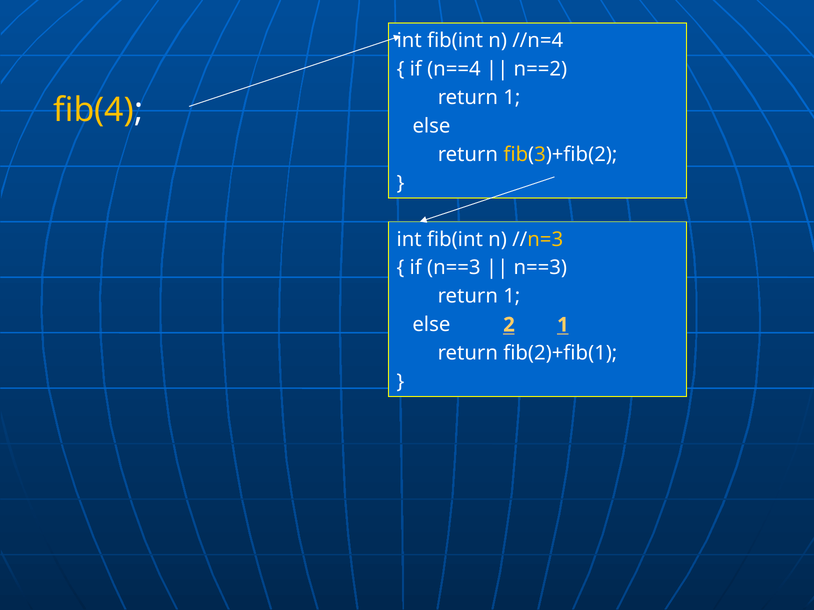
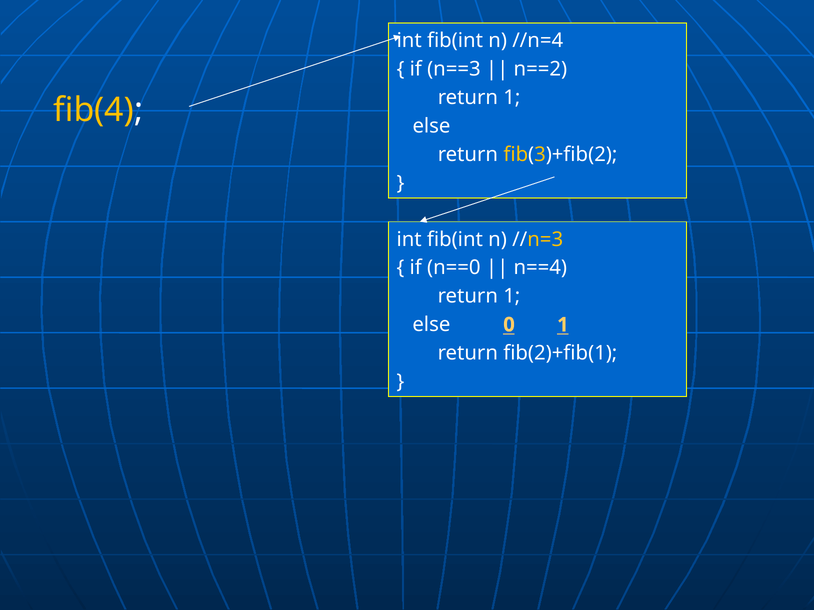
n==4: n==4 -> n==3
if n==3: n==3 -> n==0
n==3 at (540, 268): n==3 -> n==4
2: 2 -> 0
